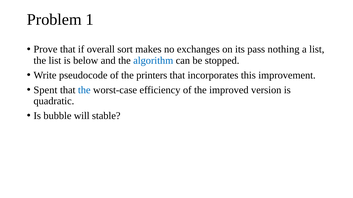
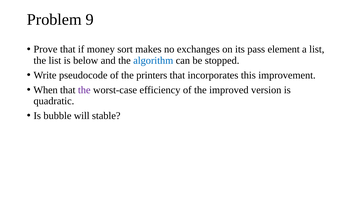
1: 1 -> 9
overall: overall -> money
nothing: nothing -> element
Spent: Spent -> When
the at (84, 90) colour: blue -> purple
